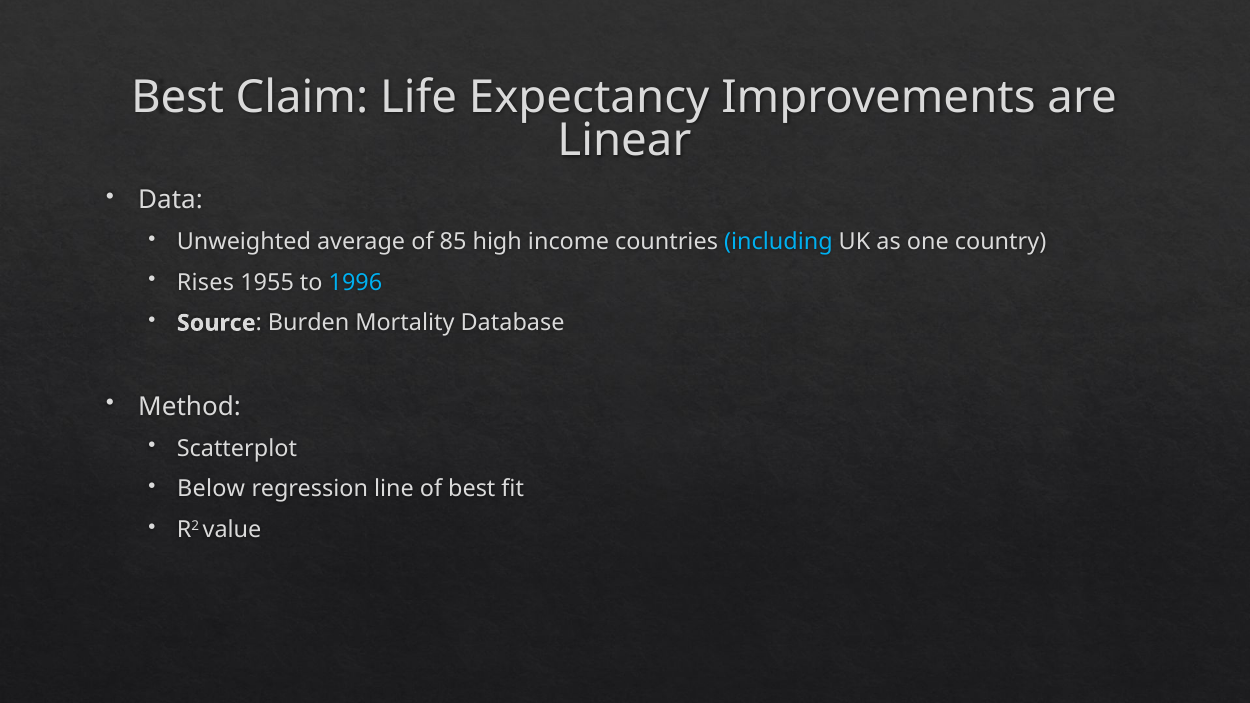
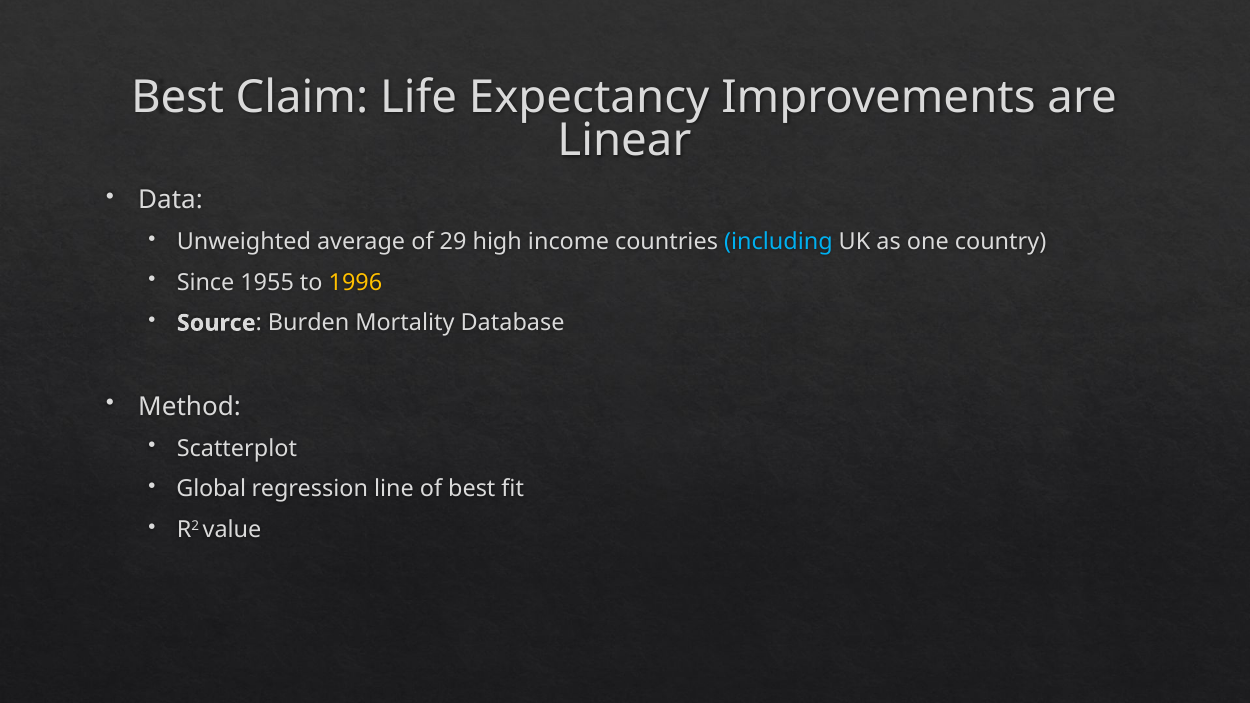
85: 85 -> 29
Rises: Rises -> Since
1996 colour: light blue -> yellow
Below: Below -> Global
